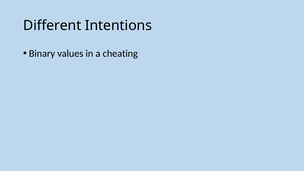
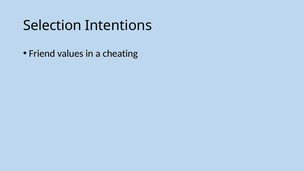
Different: Different -> Selection
Binary: Binary -> Friend
